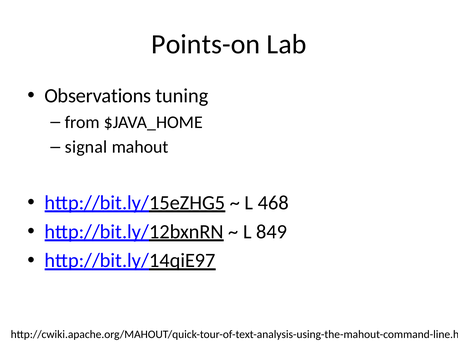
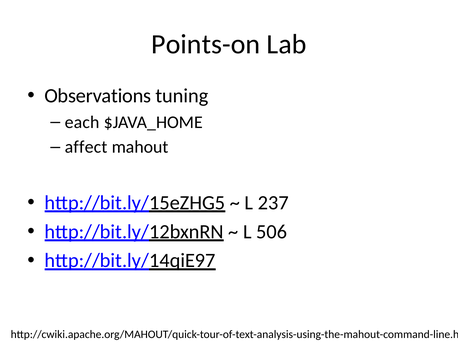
from: from -> each
signal: signal -> affect
468: 468 -> 237
849: 849 -> 506
